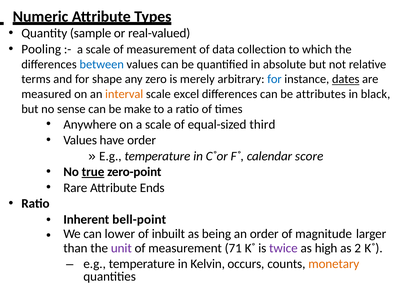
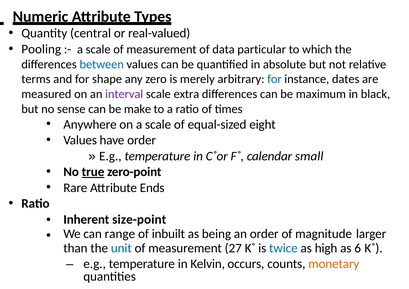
sample: sample -> central
collection: collection -> particular
dates underline: present -> none
interval colour: orange -> purple
excel: excel -> extra
attributes: attributes -> maximum
third: third -> eight
score: score -> small
bell-point: bell-point -> size-point
lower: lower -> range
unit colour: purple -> blue
71: 71 -> 27
twice colour: purple -> blue
2: 2 -> 6
